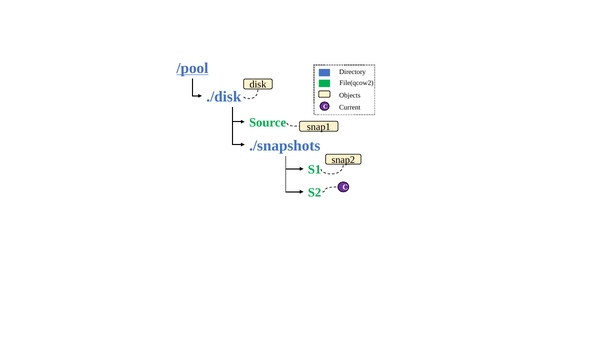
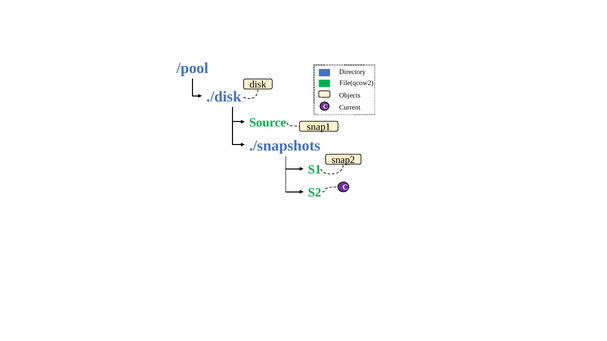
/pool underline: present -> none
